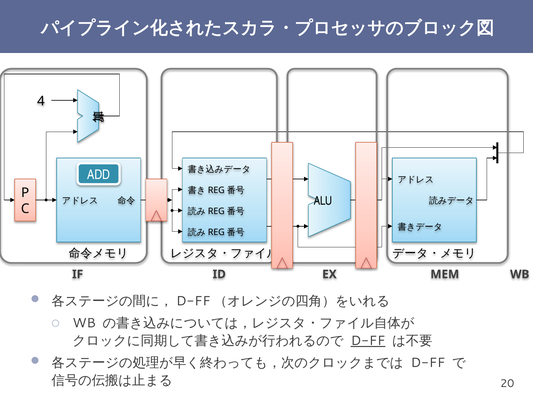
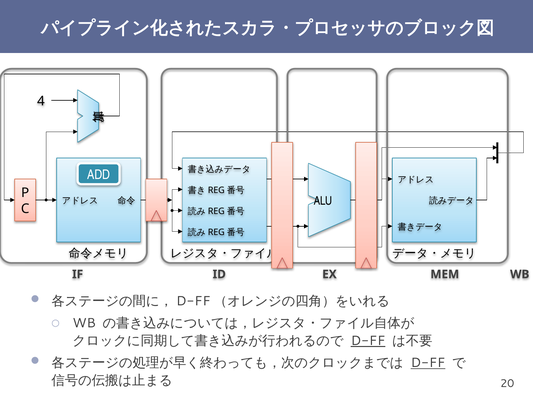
D-FF at (428, 363) underline: none -> present
